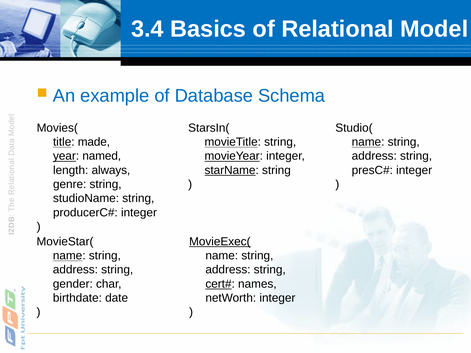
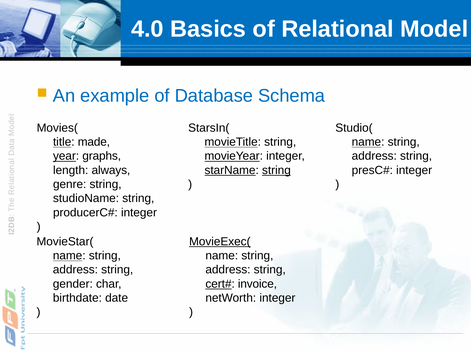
3.4: 3.4 -> 4.0
named: named -> graphs
string at (276, 170) underline: none -> present
names: names -> invoice
